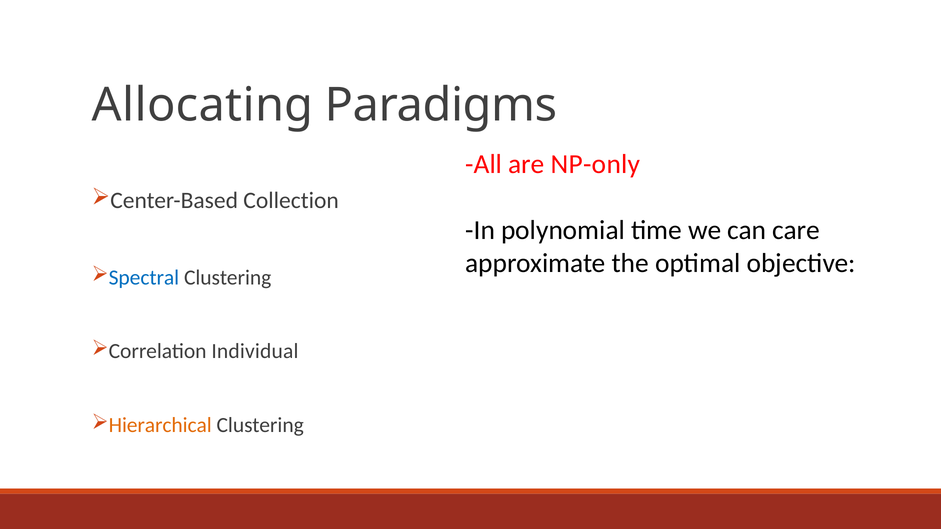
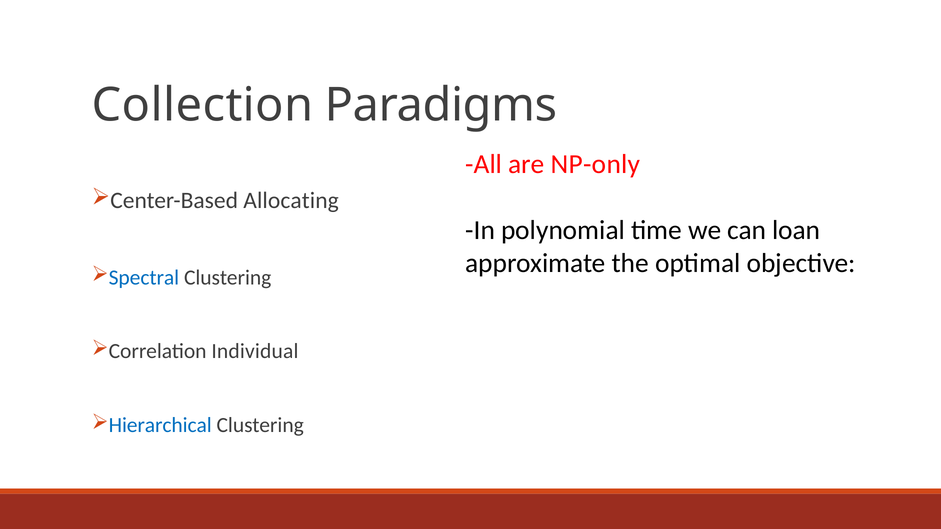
Allocating: Allocating -> Collection
Collection: Collection -> Allocating
care: care -> loan
Hierarchical colour: orange -> blue
